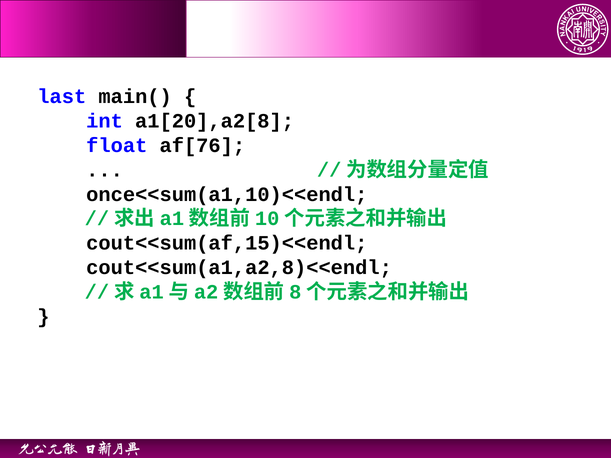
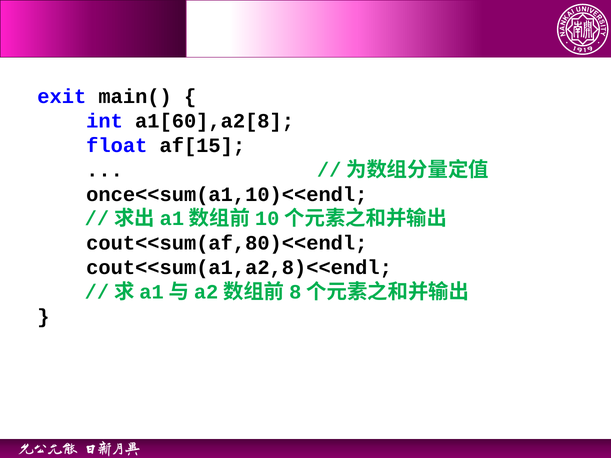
last: last -> exit
a1[20],a2[8: a1[20],a2[8 -> a1[60],a2[8
af[76: af[76 -> af[15
cout<<sum(af,15)<<endl: cout<<sum(af,15)<<endl -> cout<<sum(af,80)<<endl
